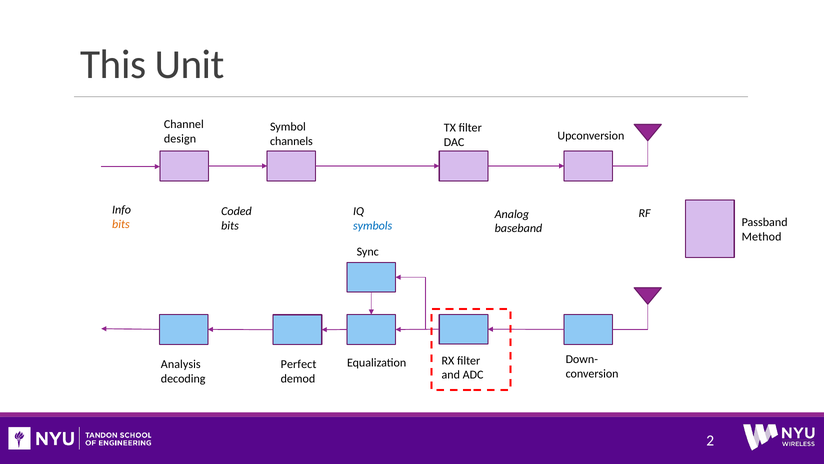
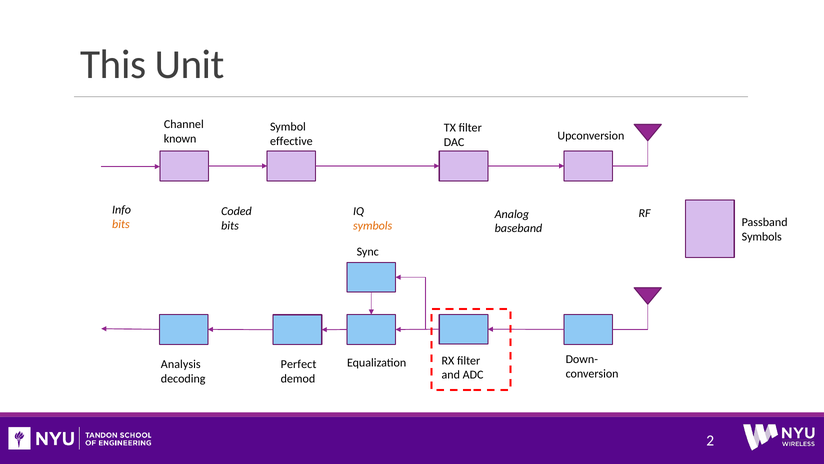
design: design -> known
channels: channels -> effective
symbols at (373, 226) colour: blue -> orange
Method at (762, 237): Method -> Symbols
